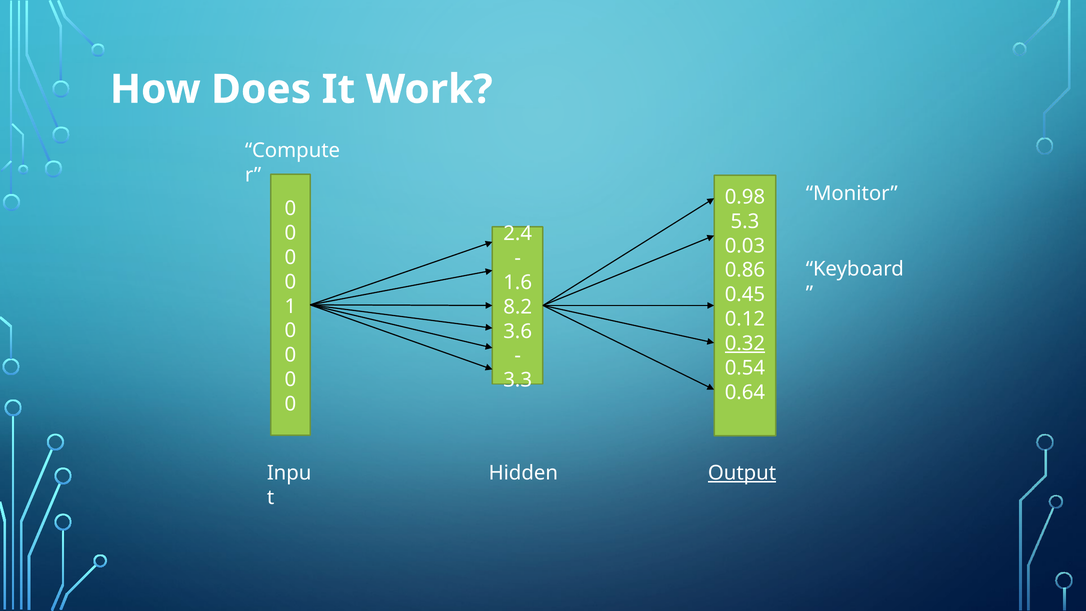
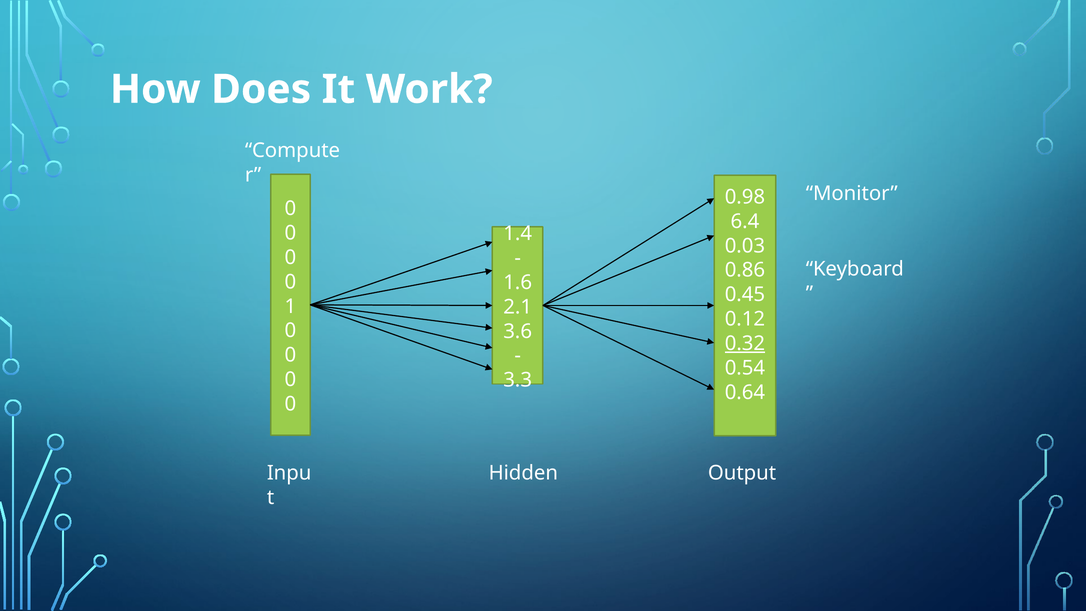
5.3: 5.3 -> 6.4
2.4: 2.4 -> 1.4
8.2: 8.2 -> 2.1
Output underline: present -> none
